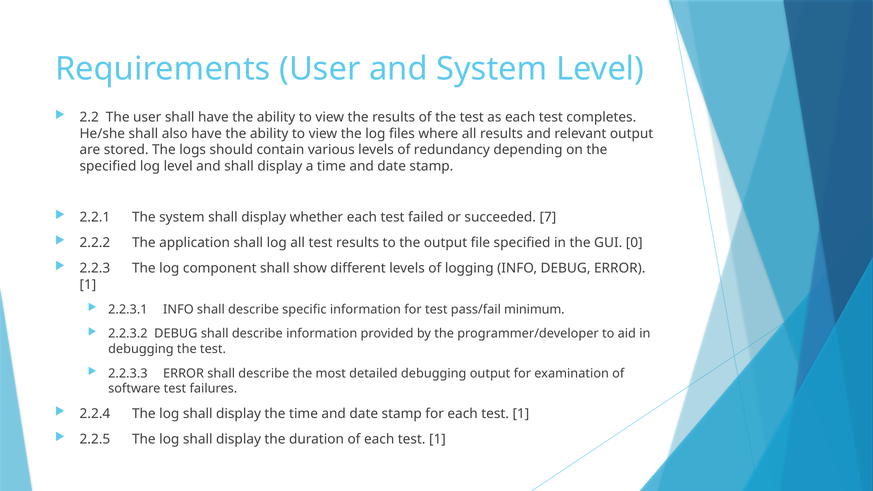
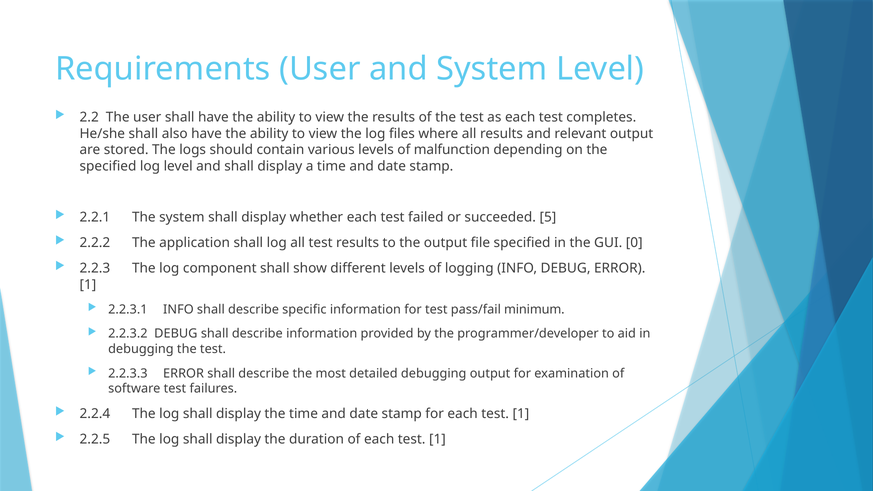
redundancy: redundancy -> malfunction
7: 7 -> 5
